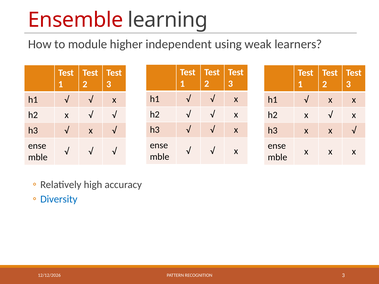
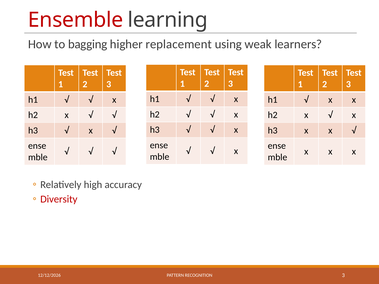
module: module -> bagging
independent: independent -> replacement
Diversity colour: blue -> red
